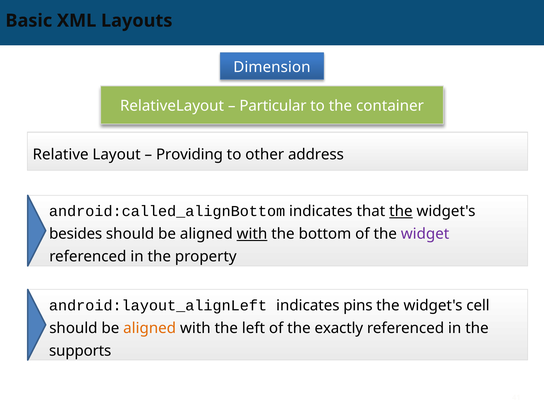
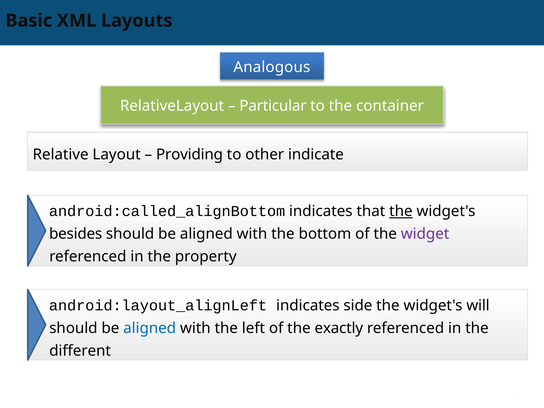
Dimension: Dimension -> Analogous
address: address -> indicate
with at (252, 234) underline: present -> none
pins: pins -> side
cell: cell -> will
aligned at (150, 328) colour: orange -> blue
supports: supports -> different
